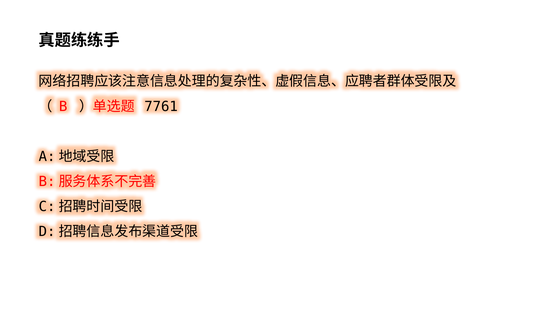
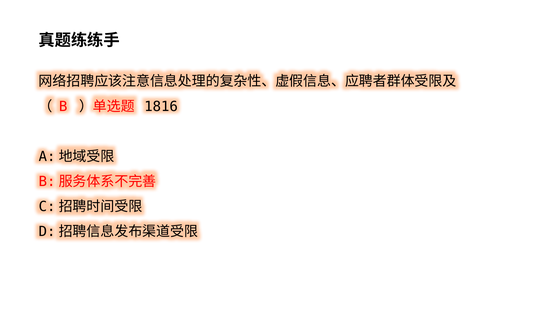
7761: 7761 -> 1816
